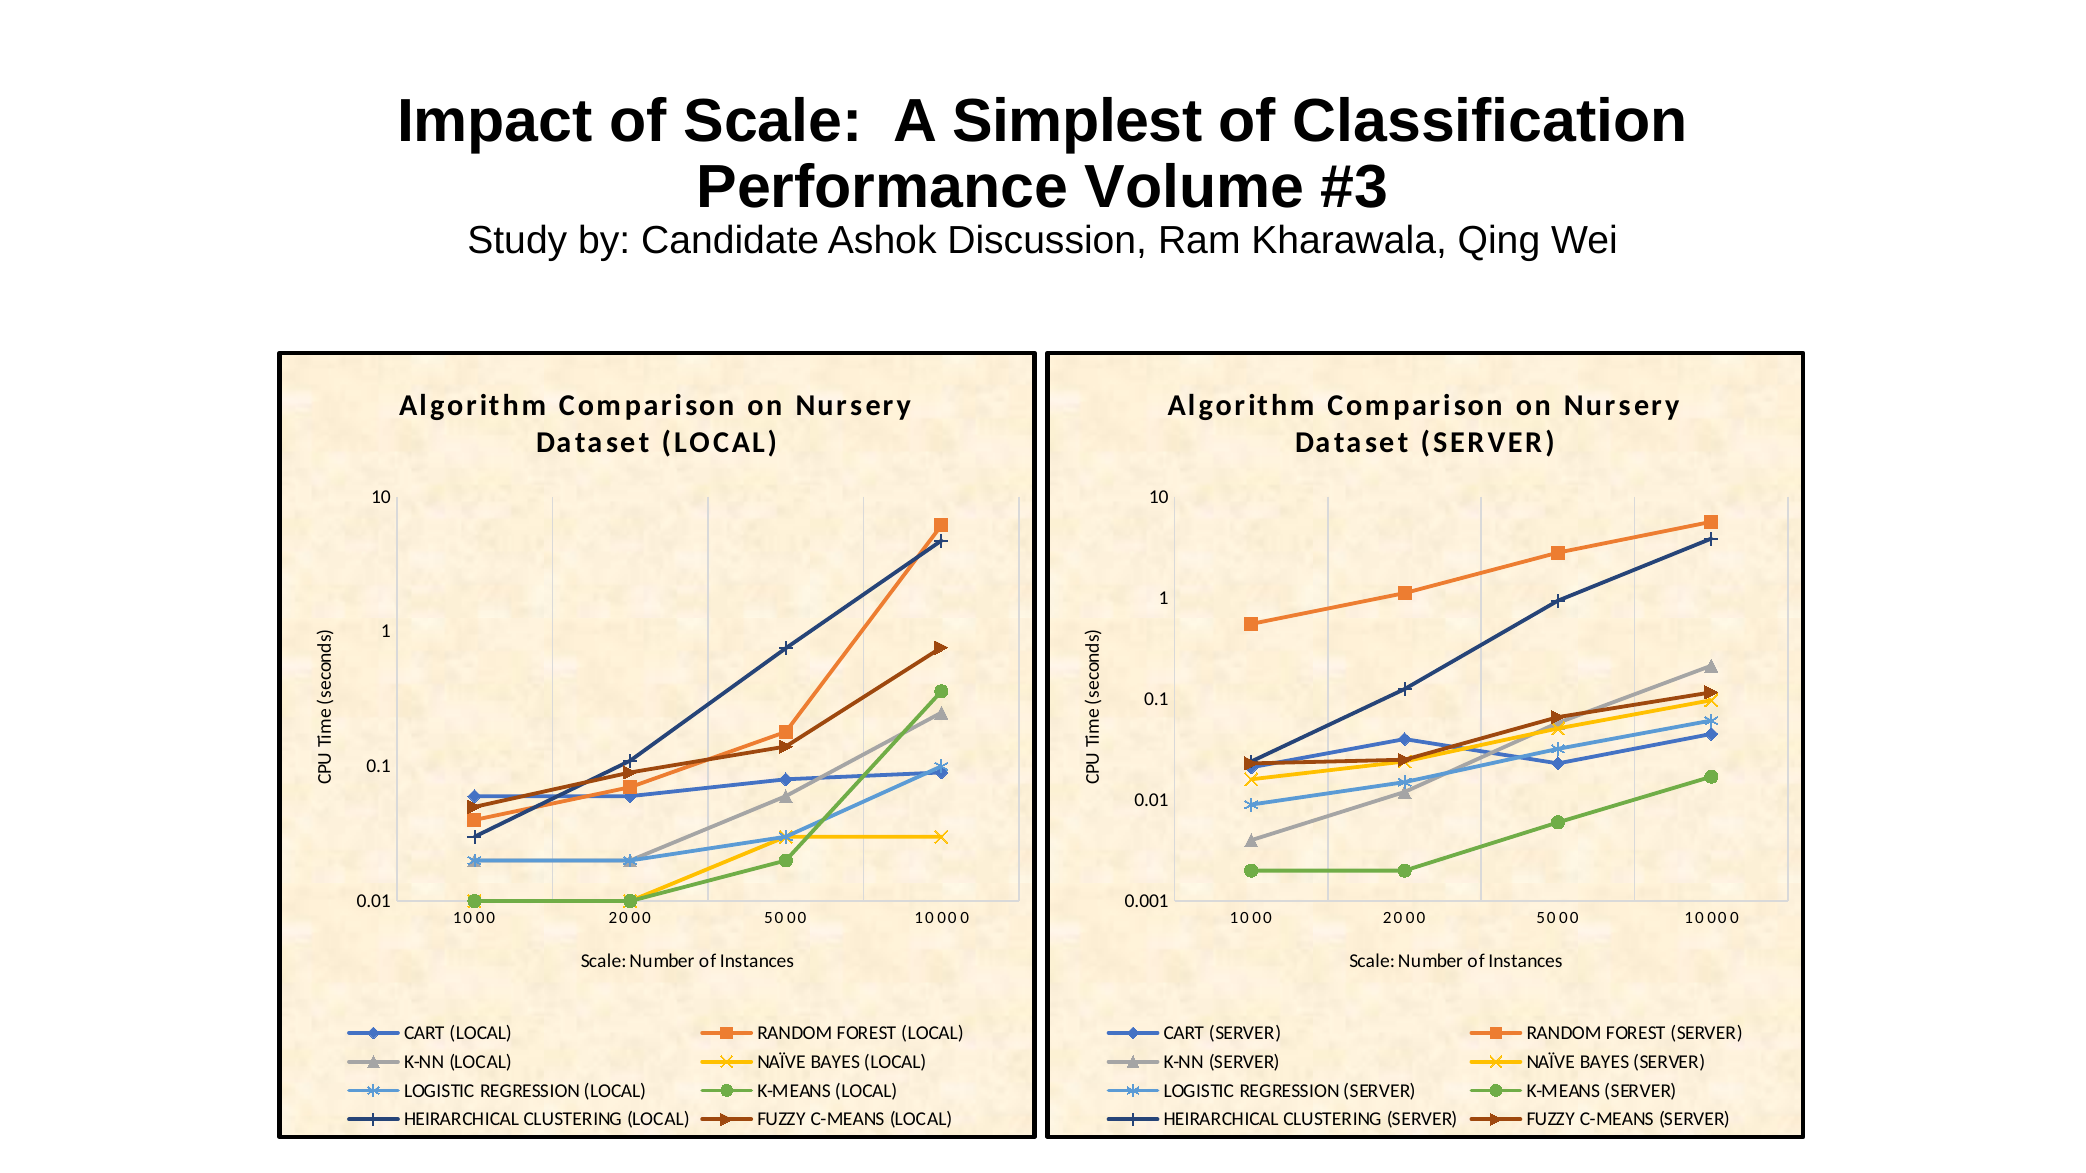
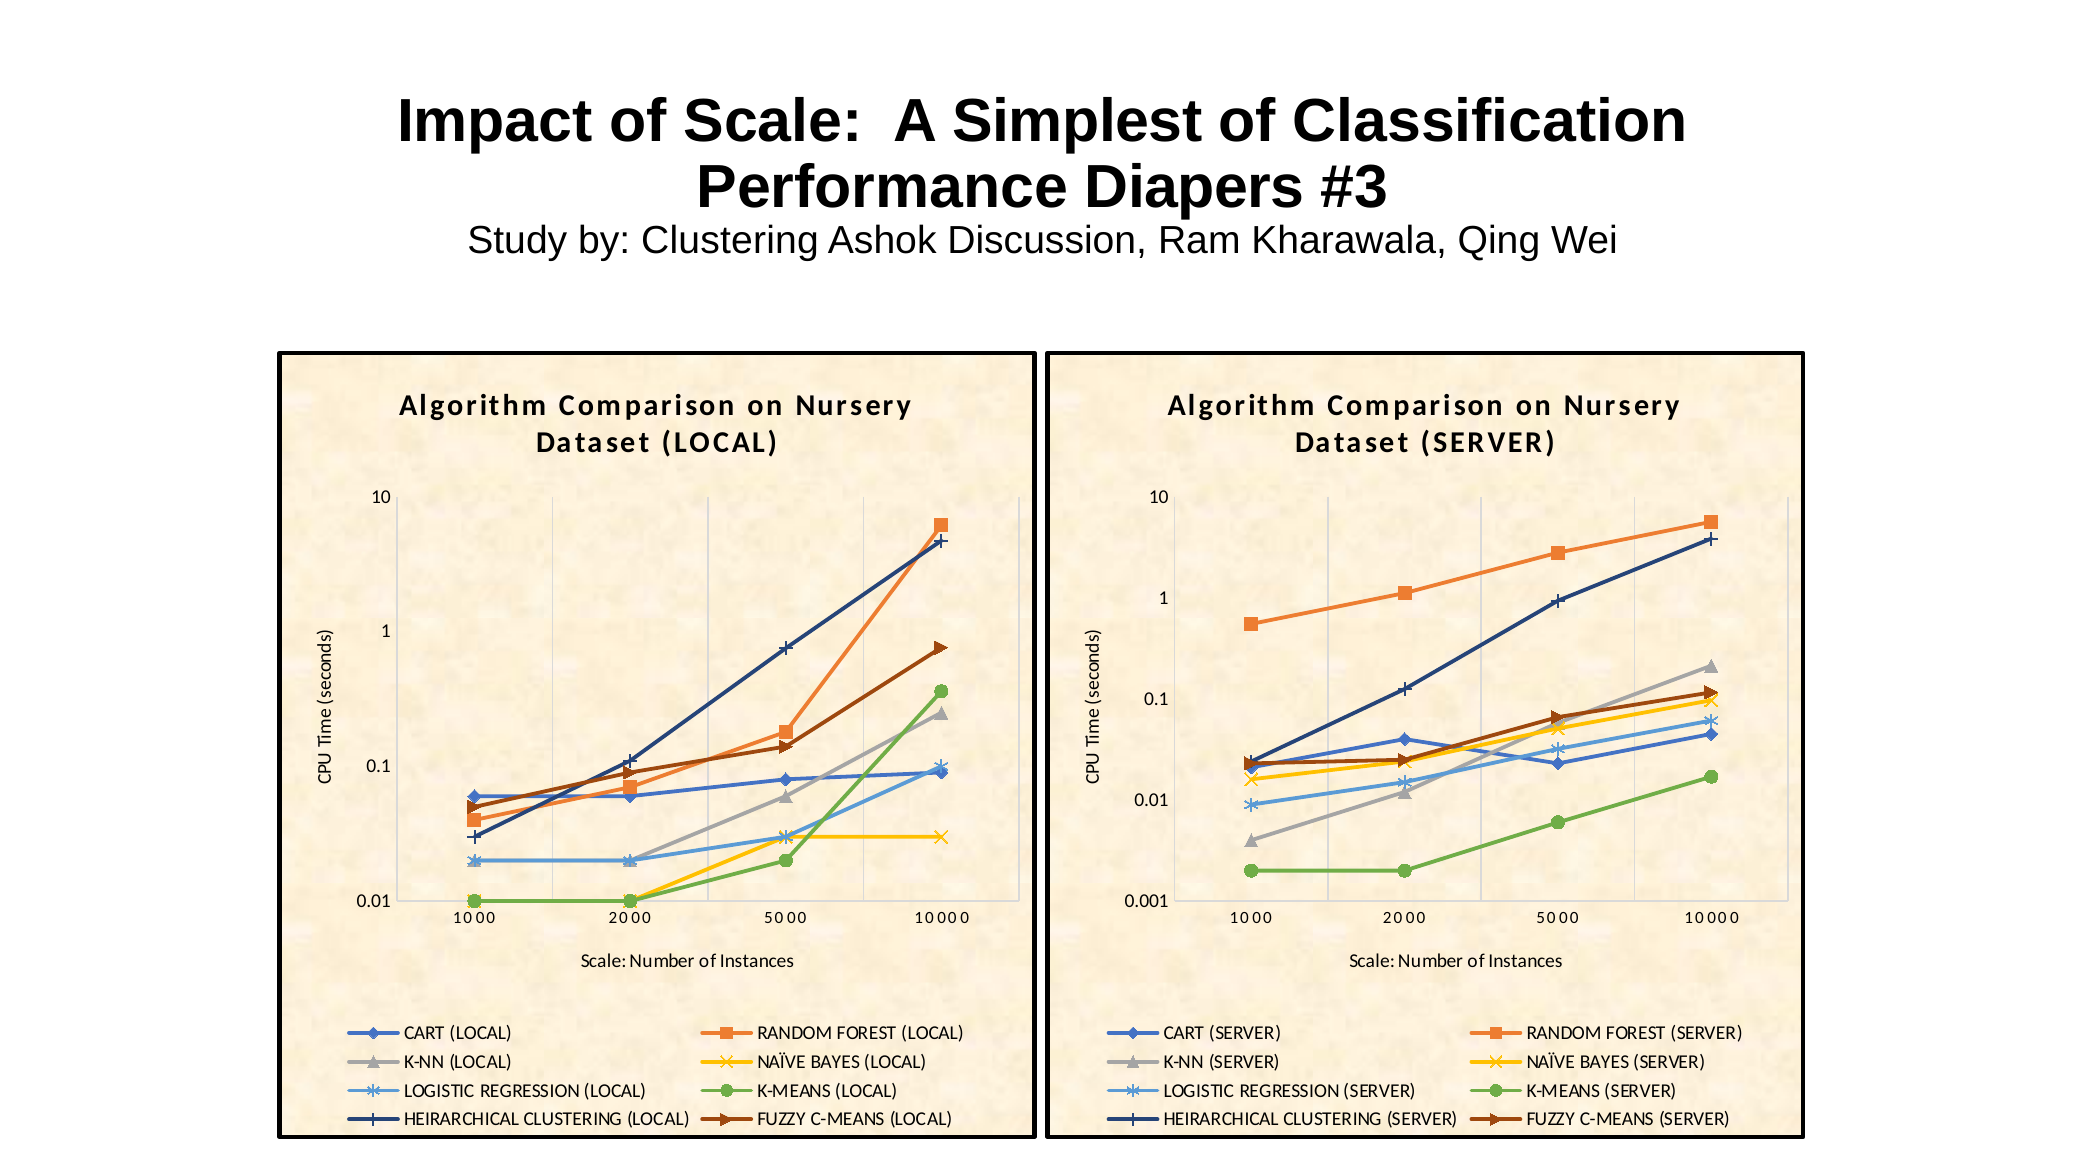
Volume: Volume -> Diapers
by Candidate: Candidate -> Clustering
